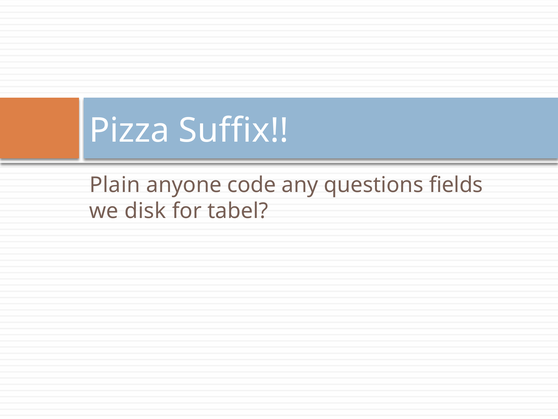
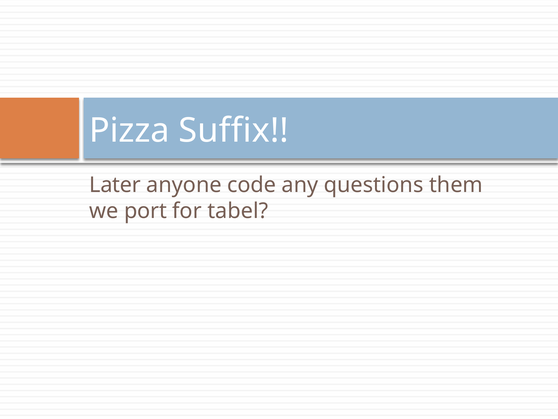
Plain: Plain -> Later
fields: fields -> them
disk: disk -> port
